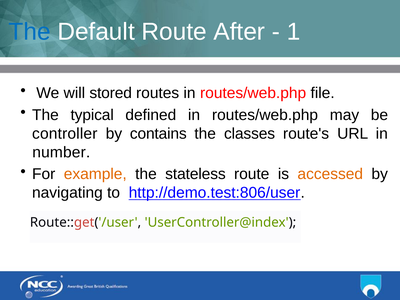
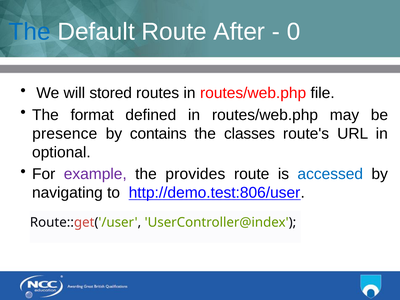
1 at (294, 32): 1 -> 0
typical: typical -> format
controller: controller -> presence
number: number -> optional
example colour: orange -> purple
stateless: stateless -> provides
accessed colour: orange -> blue
